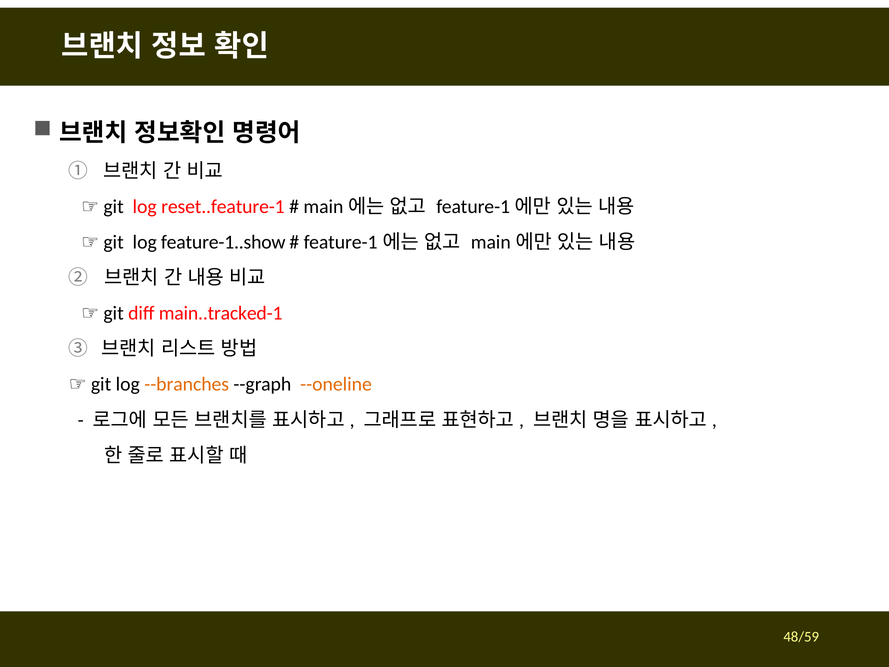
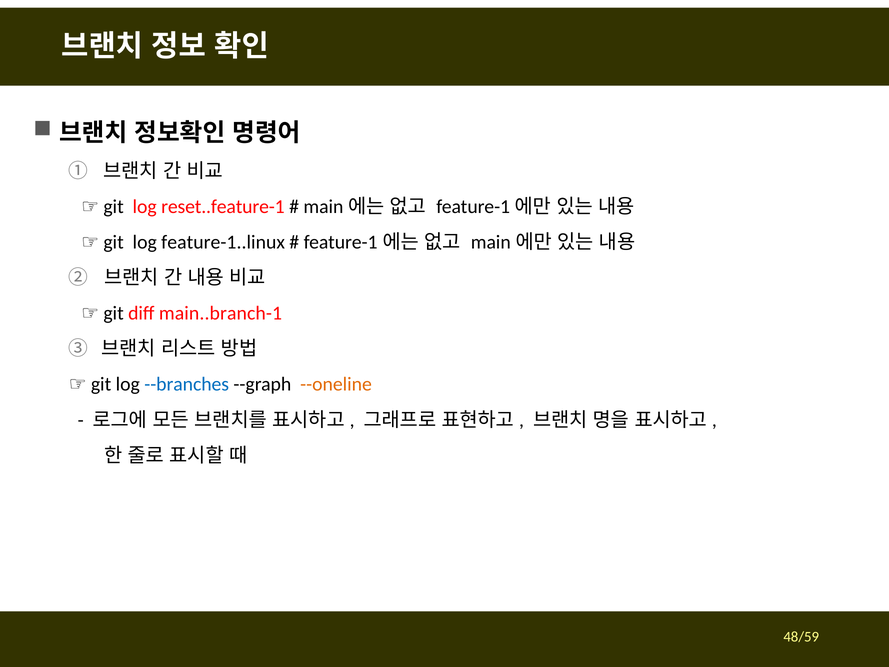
feature-1..show: feature-1..show -> feature-1..linux
main..tracked-1: main..tracked-1 -> main..branch-1
--branches colour: orange -> blue
